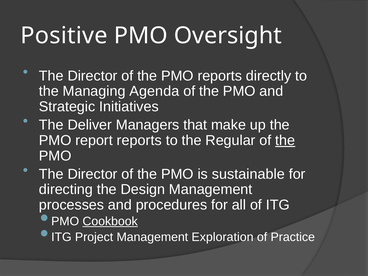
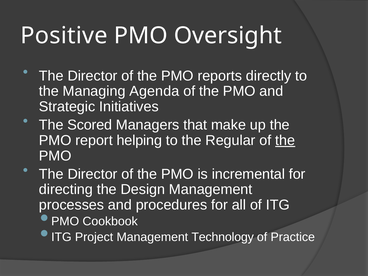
Deliver: Deliver -> Scored
report reports: reports -> helping
sustainable: sustainable -> incremental
Cookbook underline: present -> none
Exploration: Exploration -> Technology
